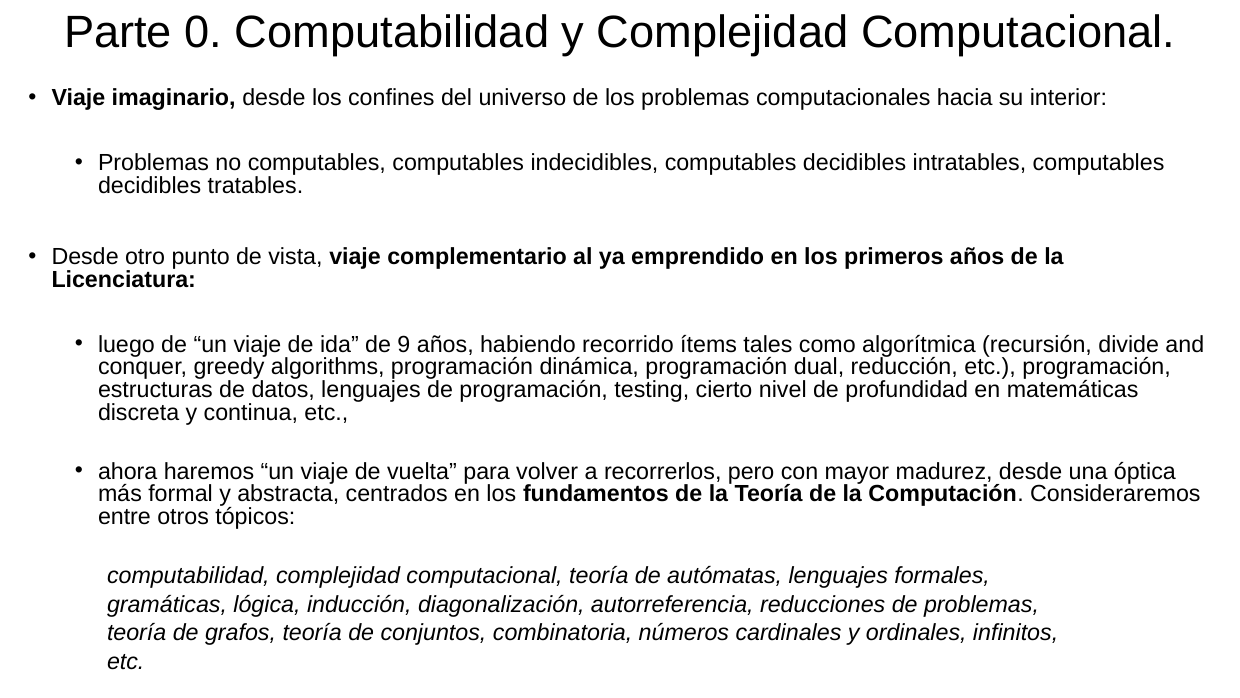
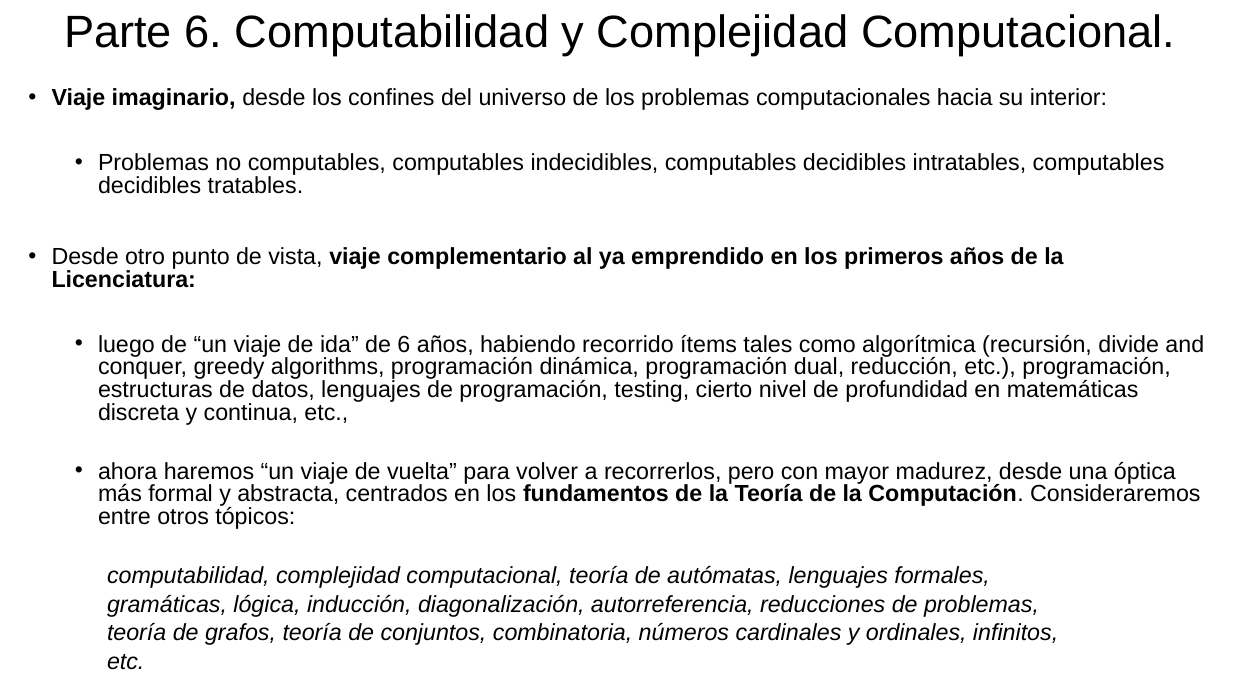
Parte 0: 0 -> 6
de 9: 9 -> 6
